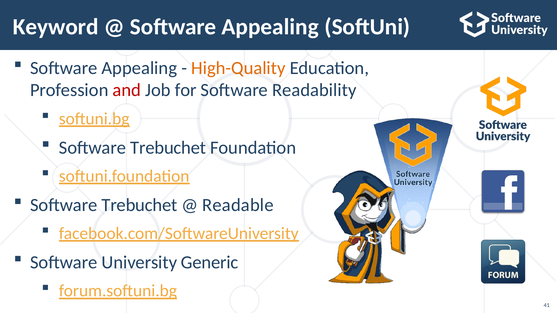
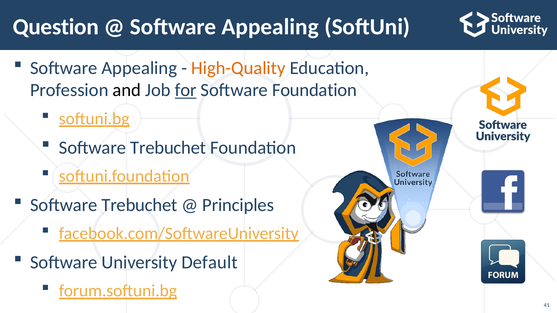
Keyword: Keyword -> Question
and colour: red -> black
for underline: none -> present
Software Readability: Readability -> Foundation
Readable: Readable -> Principles
Generic: Generic -> Default
